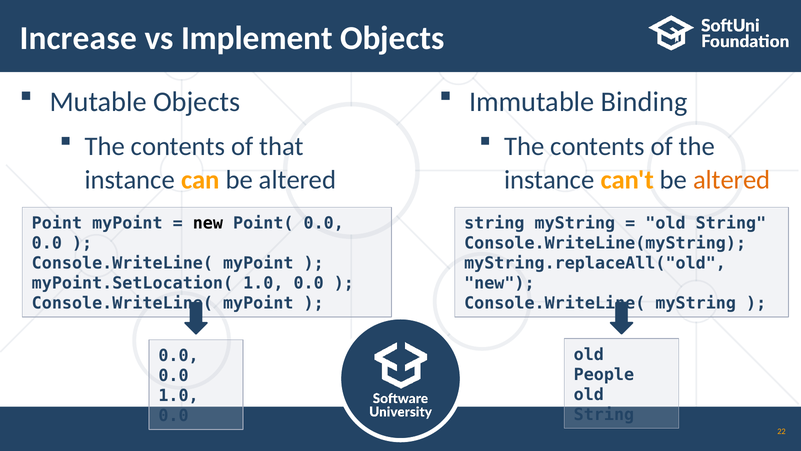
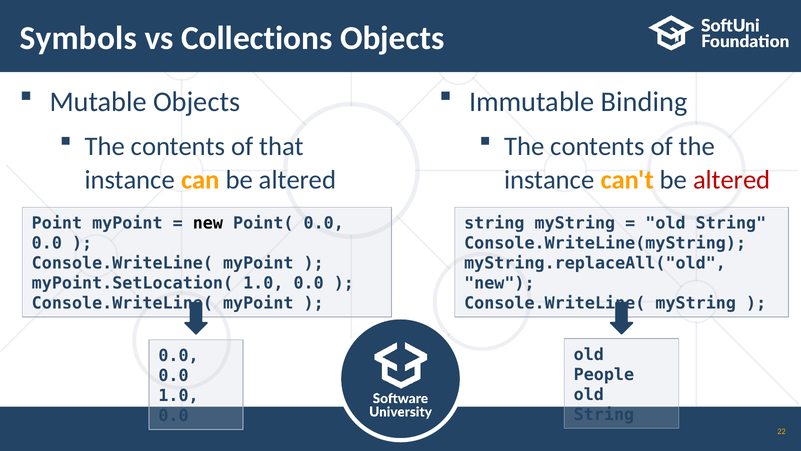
Increase: Increase -> Symbols
Implement: Implement -> Collections
altered at (732, 180) colour: orange -> red
